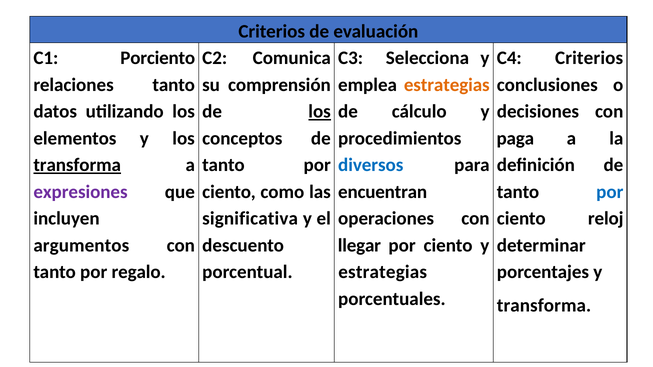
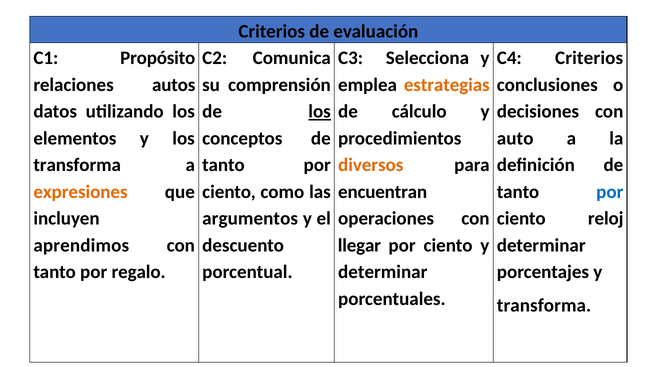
Porciento: Porciento -> Propósito
relaciones tanto: tanto -> autos
paga: paga -> auto
transforma at (77, 165) underline: present -> none
diversos colour: blue -> orange
expresiones colour: purple -> orange
significativa: significativa -> argumentos
argumentos: argumentos -> aprendimos
estrategias at (383, 272): estrategias -> determinar
